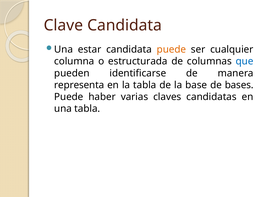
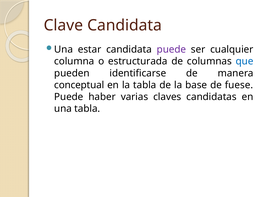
puede at (171, 49) colour: orange -> purple
representa: representa -> conceptual
bases: bases -> fuese
